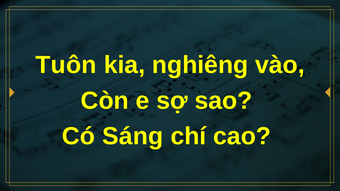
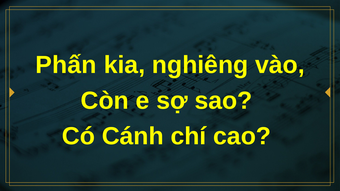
Tuôn: Tuôn -> Phấn
Sáng: Sáng -> Cánh
